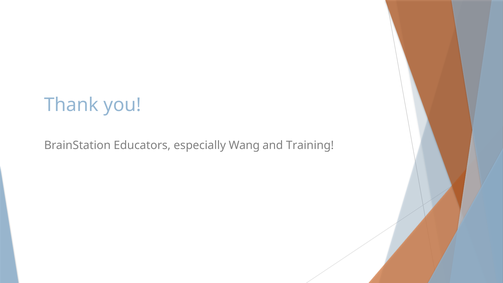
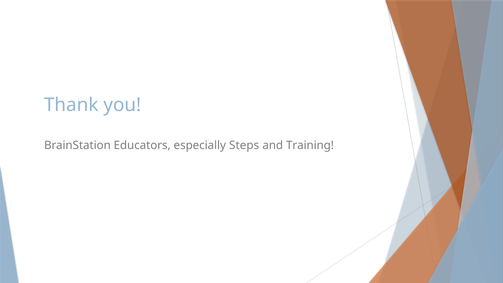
Wang: Wang -> Steps
